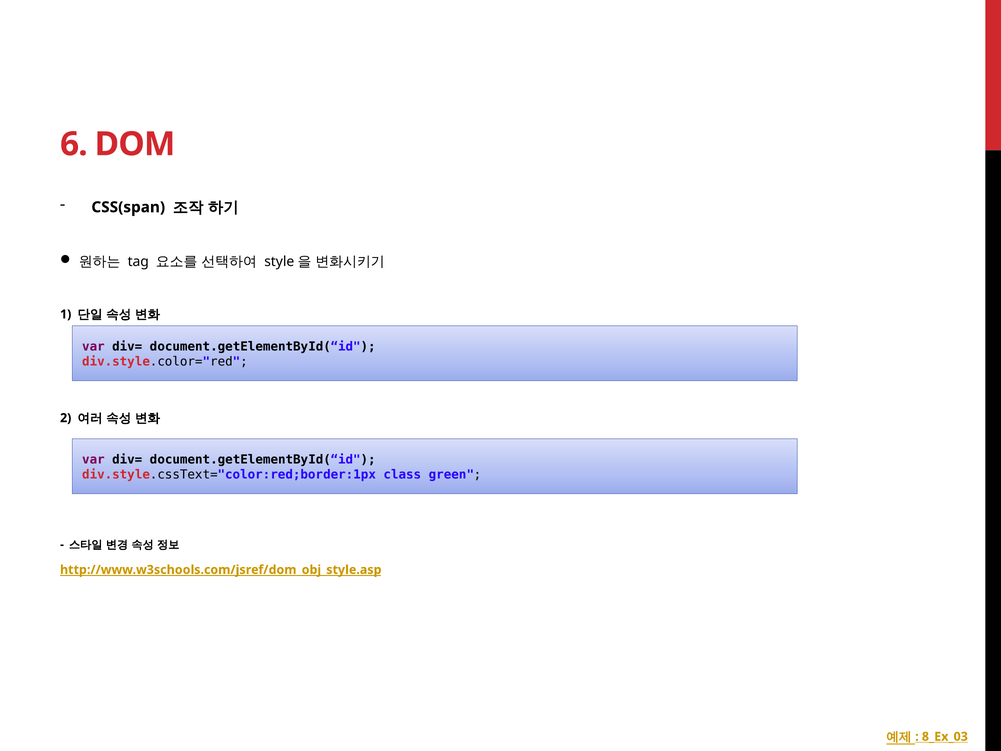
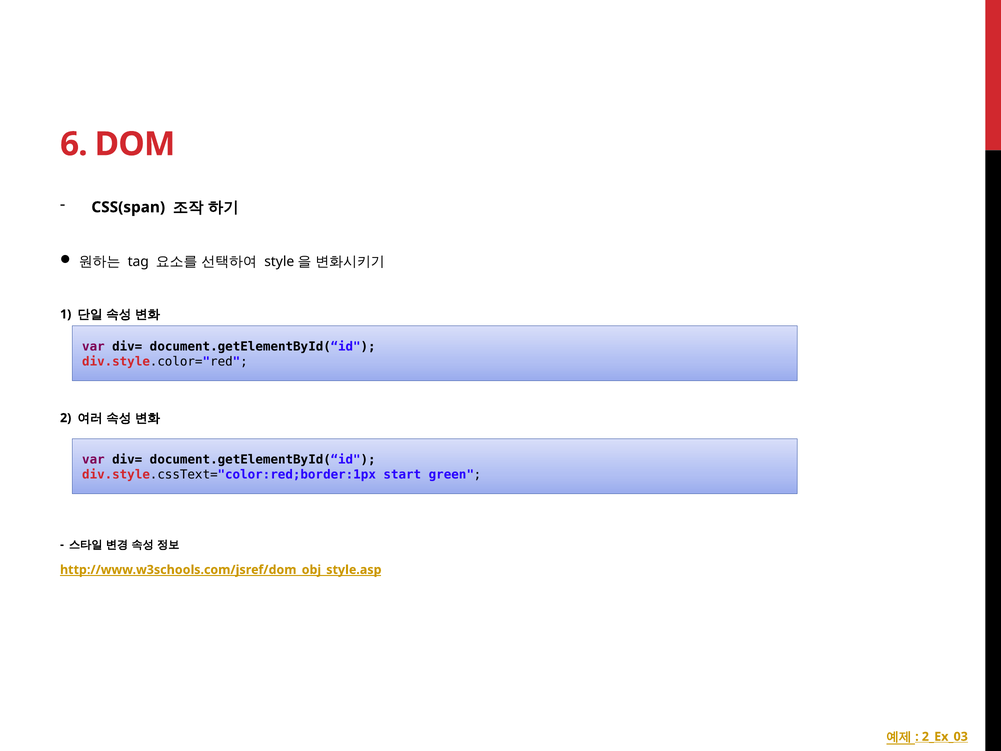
class: class -> start
8_Ex_03: 8_Ex_03 -> 2_Ex_03
